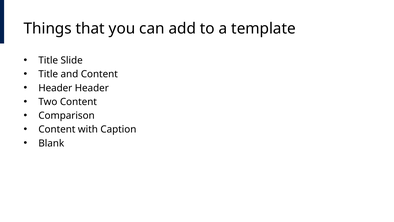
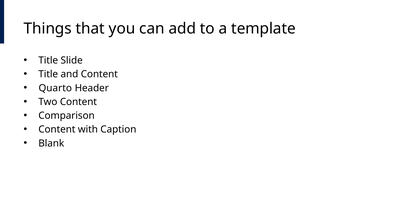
Header at (55, 88): Header -> Quarto
